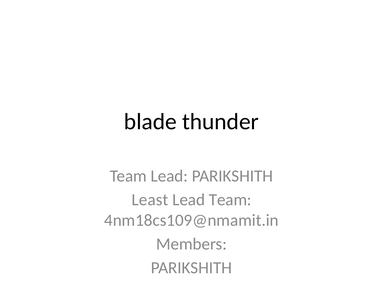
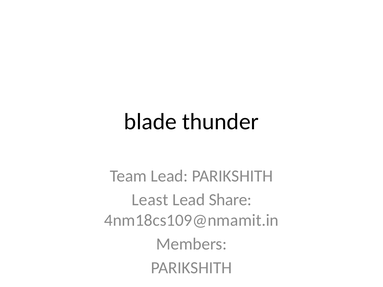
Lead Team: Team -> Share
